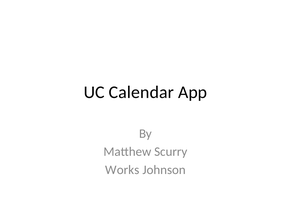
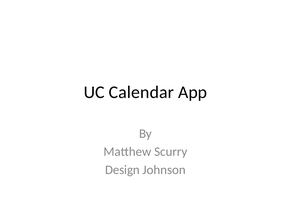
Works: Works -> Design
